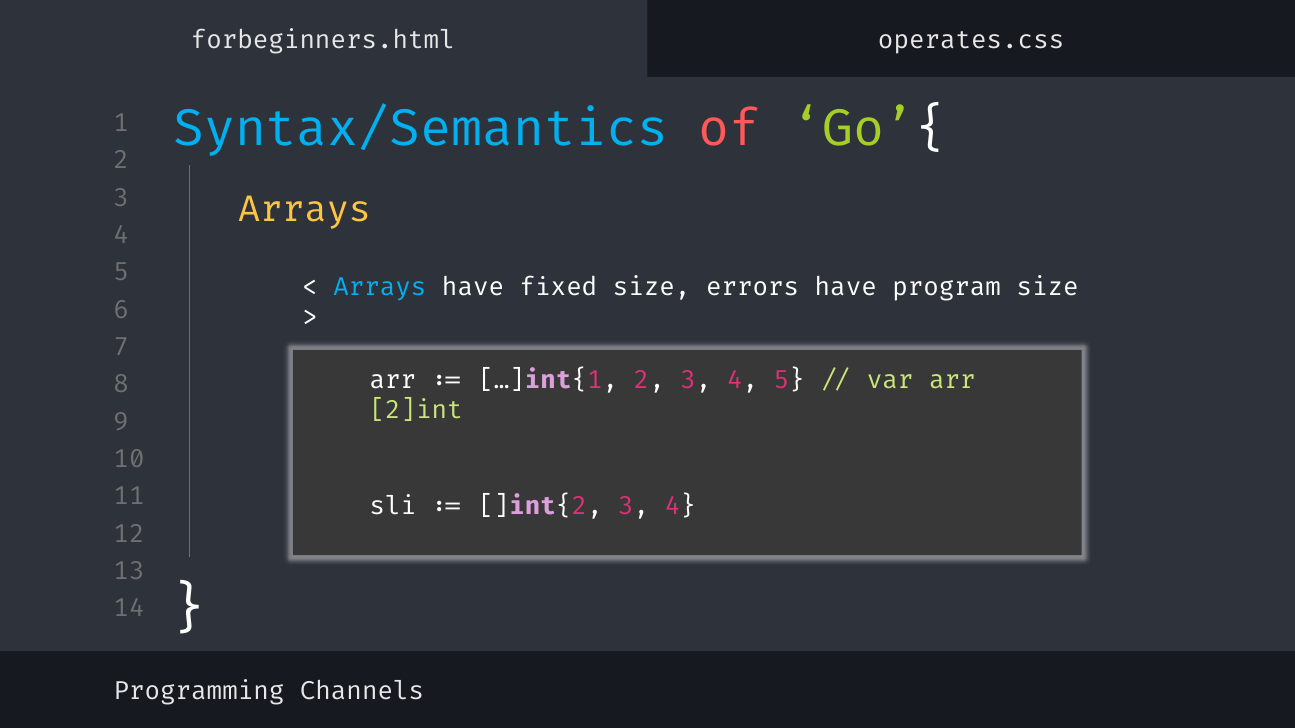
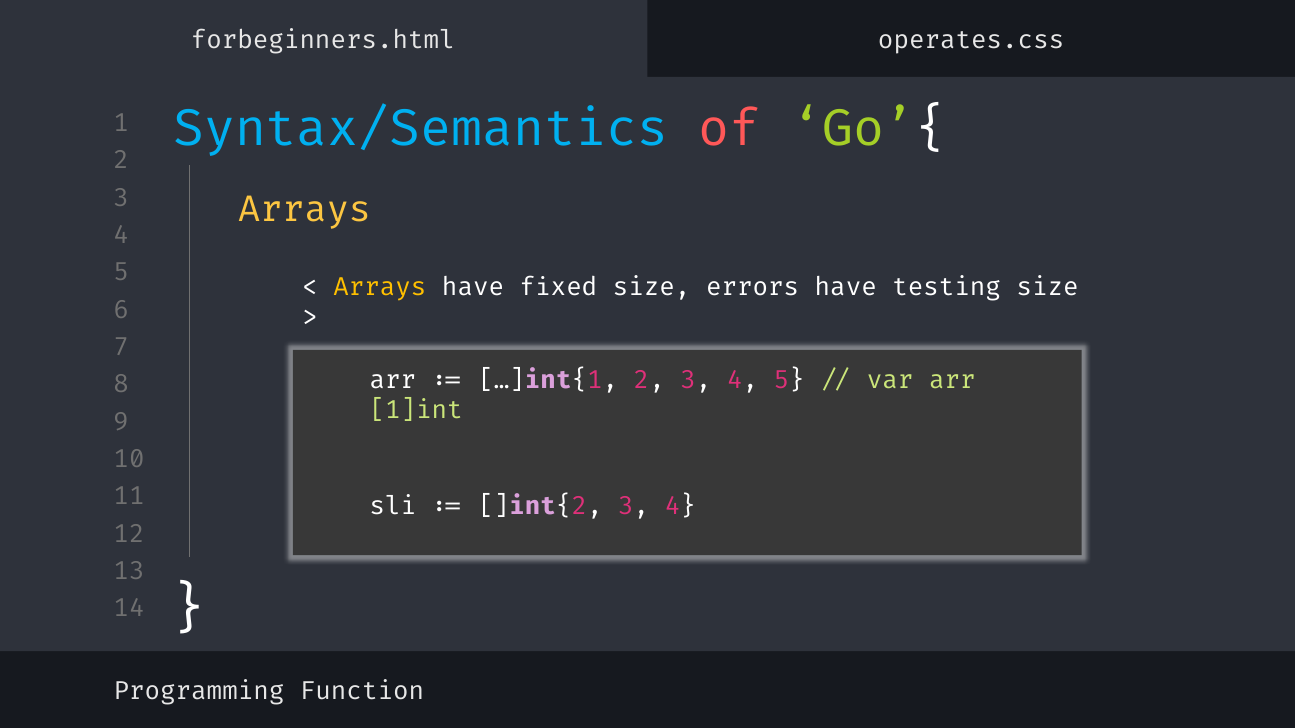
Arrays at (380, 287) colour: light blue -> yellow
program: program -> testing
2]int: 2]int -> 1]int
Channels: Channels -> Function
